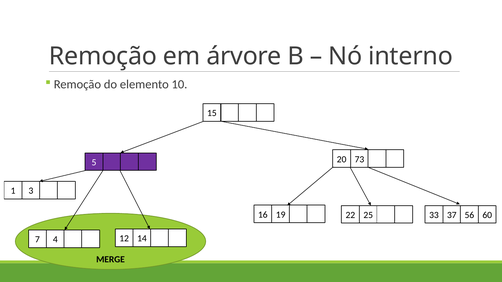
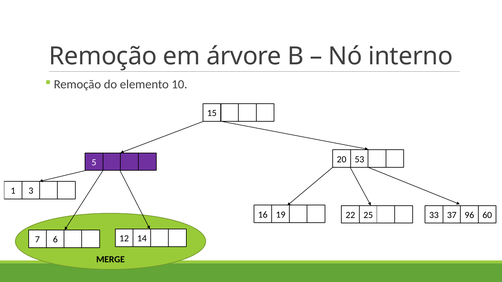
73: 73 -> 53
56: 56 -> 96
4: 4 -> 6
